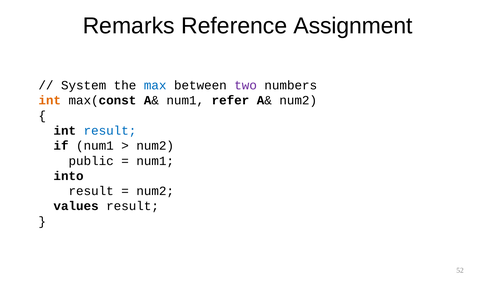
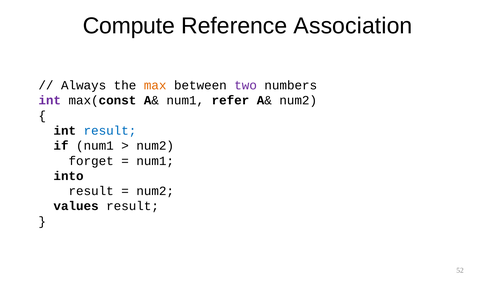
Remarks: Remarks -> Compute
Assignment: Assignment -> Association
System: System -> Always
max colour: blue -> orange
int at (50, 100) colour: orange -> purple
public: public -> forget
